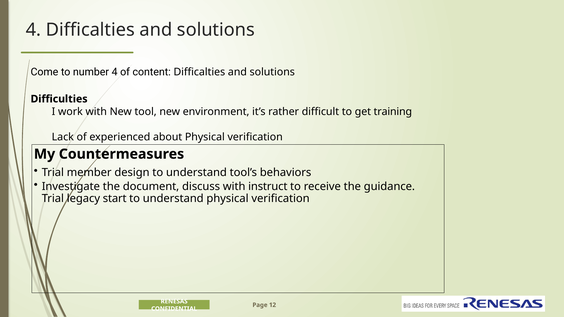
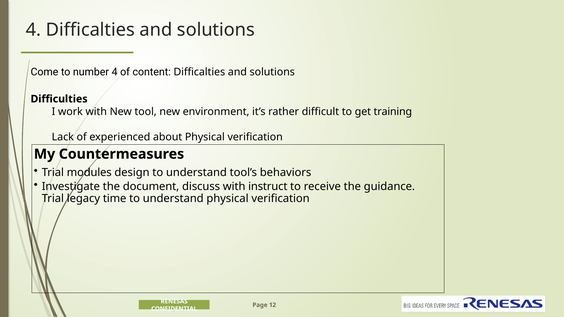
member: member -> modules
start: start -> time
